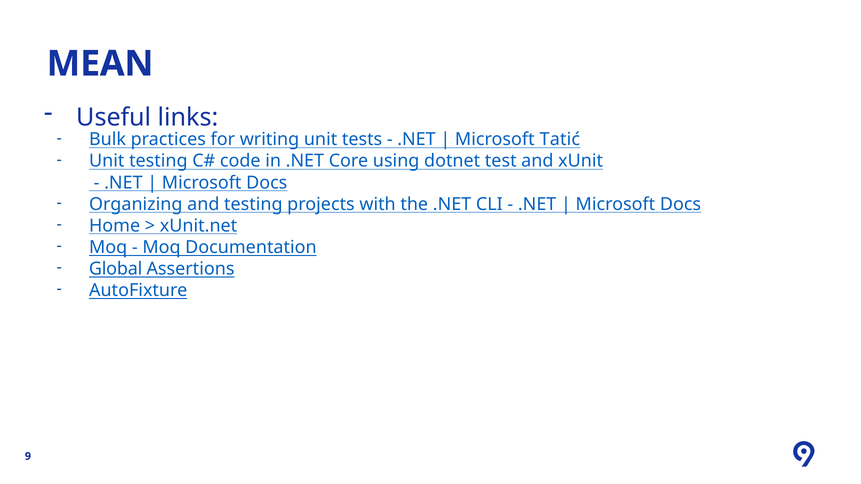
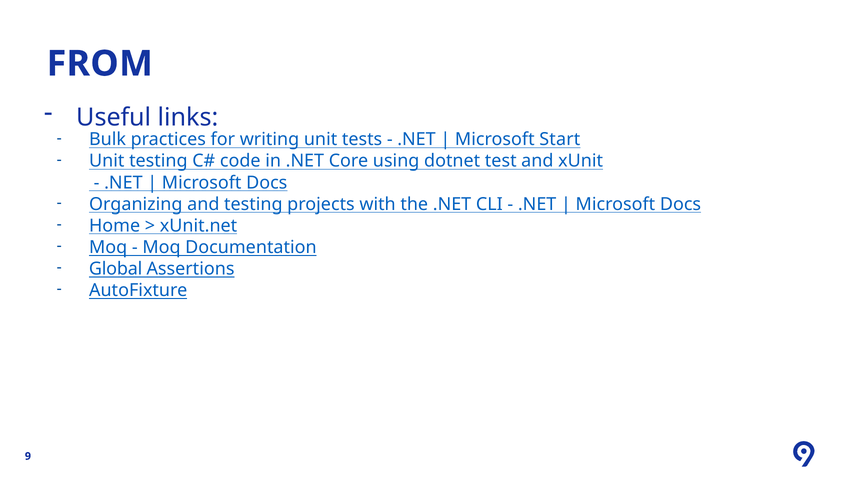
MEAN: MEAN -> FROM
Tatić: Tatić -> Start
